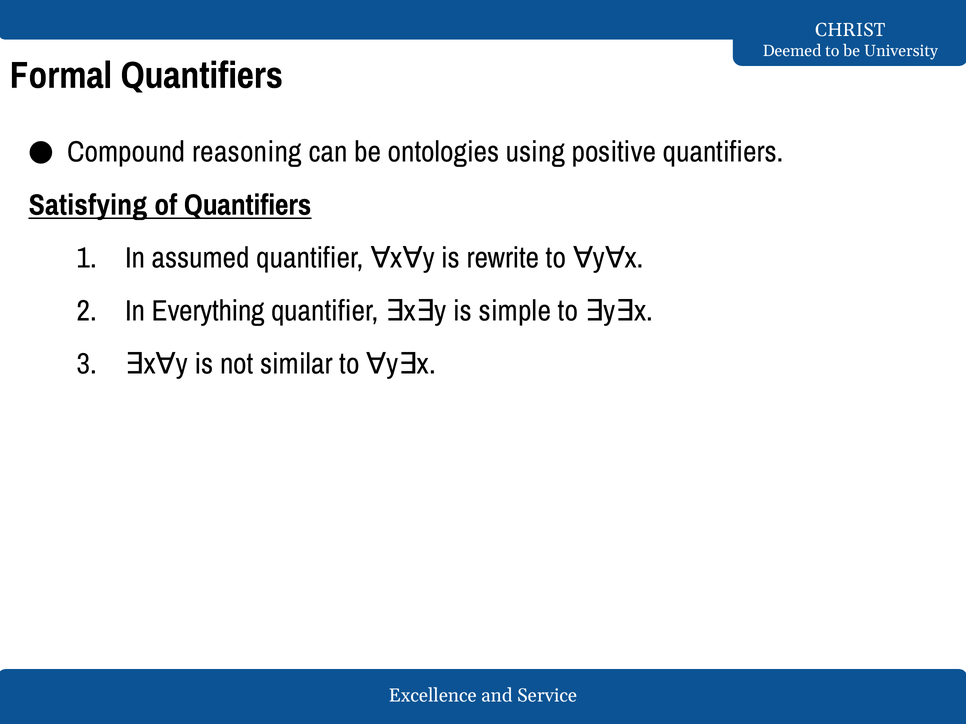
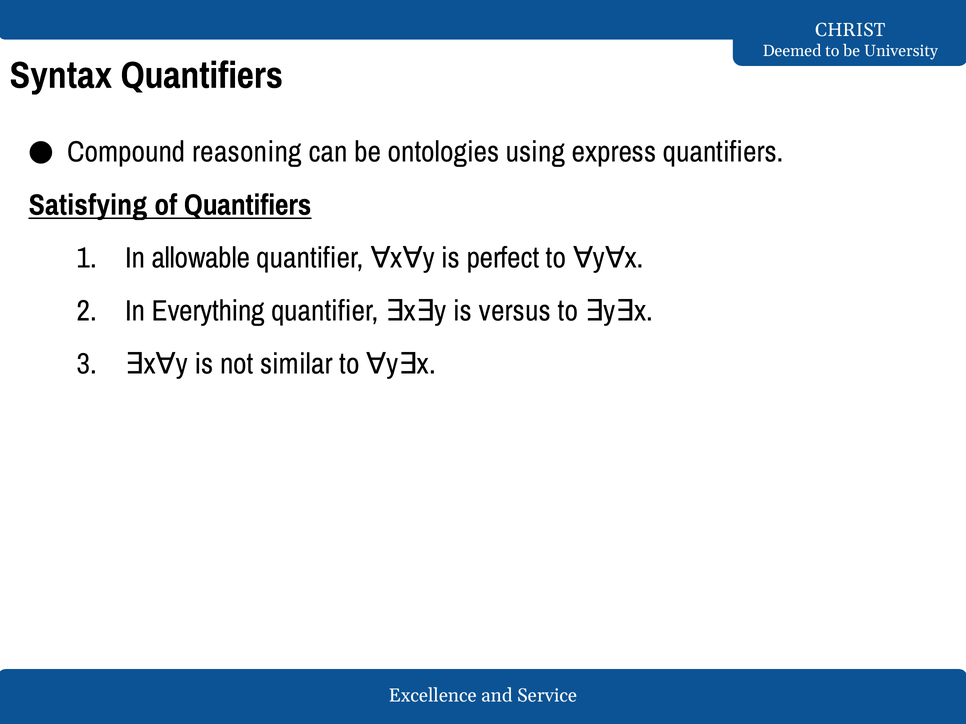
Formal: Formal -> Syntax
positive: positive -> express
assumed: assumed -> allowable
rewrite: rewrite -> perfect
simple: simple -> versus
